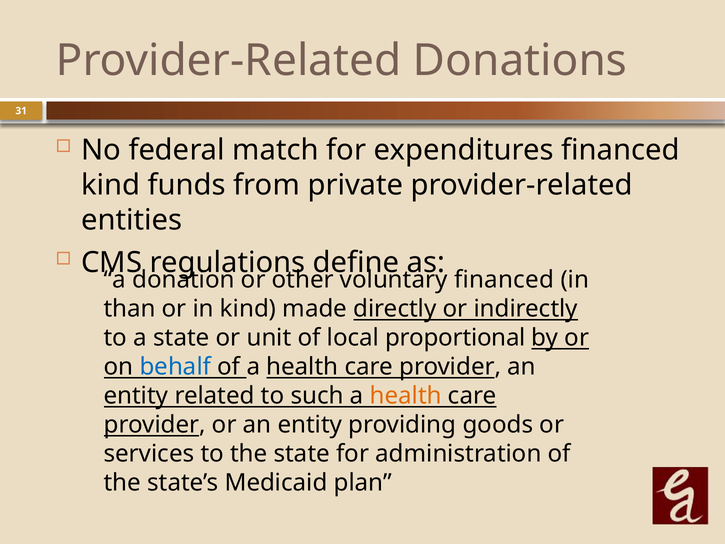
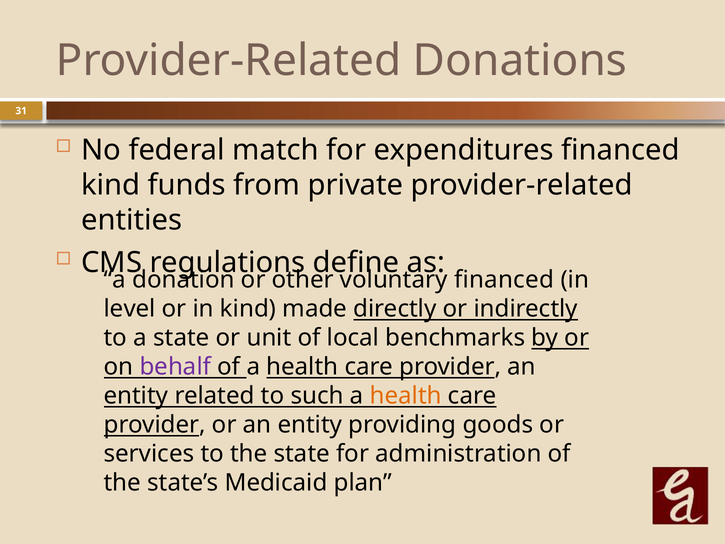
than: than -> level
proportional: proportional -> benchmarks
behalf colour: blue -> purple
